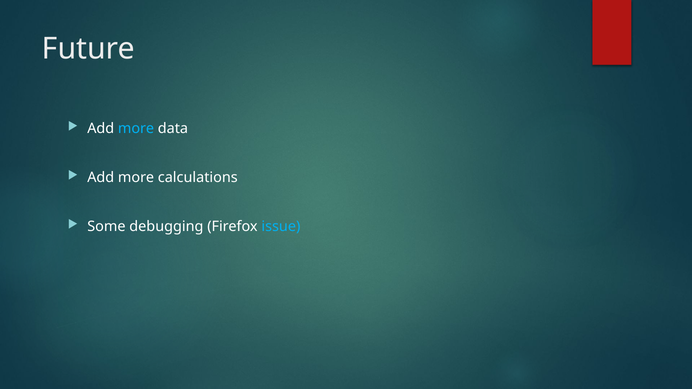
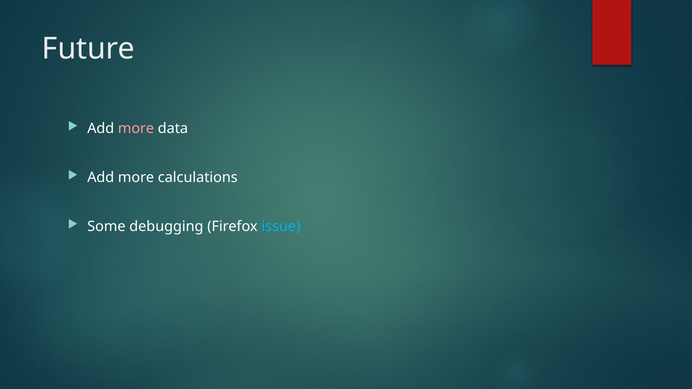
more at (136, 129) colour: light blue -> pink
